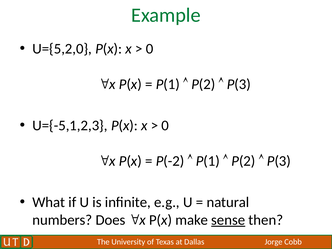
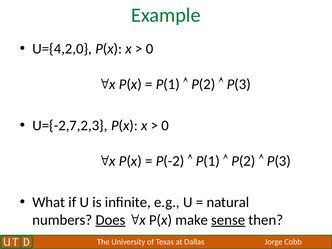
U={5,2,0: U={5,2,0 -> U={4,2,0
U={-5,1,2,3: U={-5,1,2,3 -> U={-2,7,2,3
Does underline: none -> present
